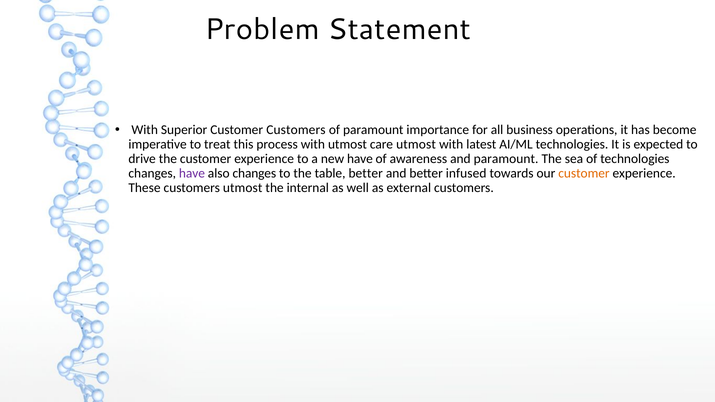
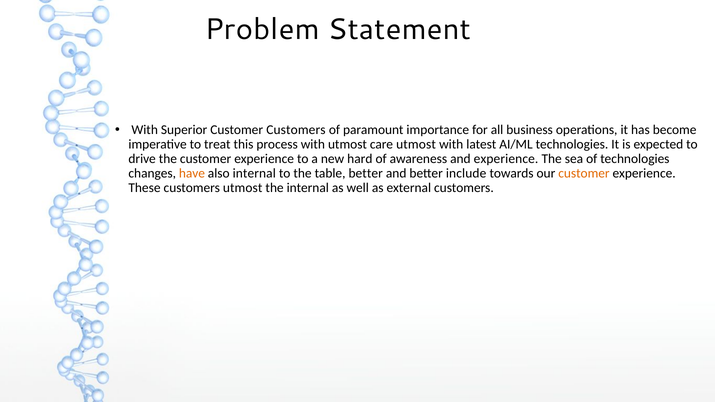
new have: have -> hard
and paramount: paramount -> experience
have at (192, 174) colour: purple -> orange
also changes: changes -> internal
infused: infused -> include
